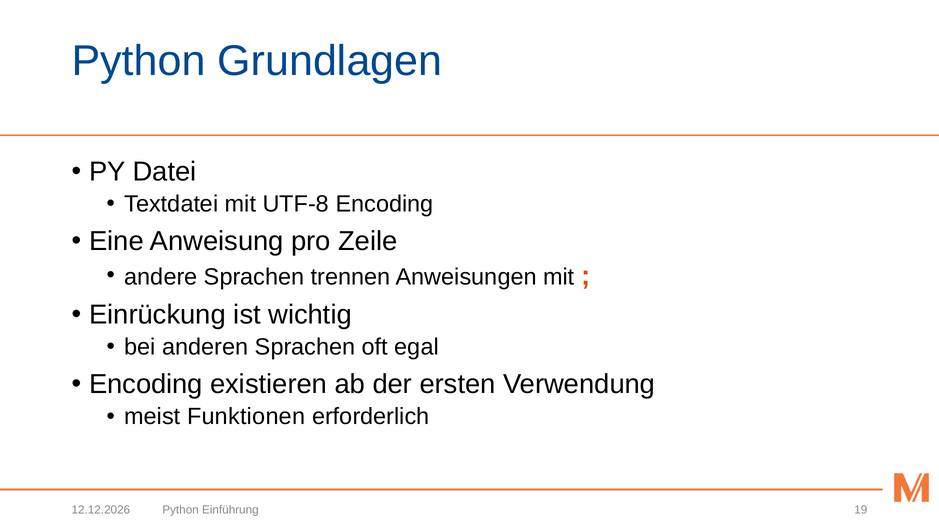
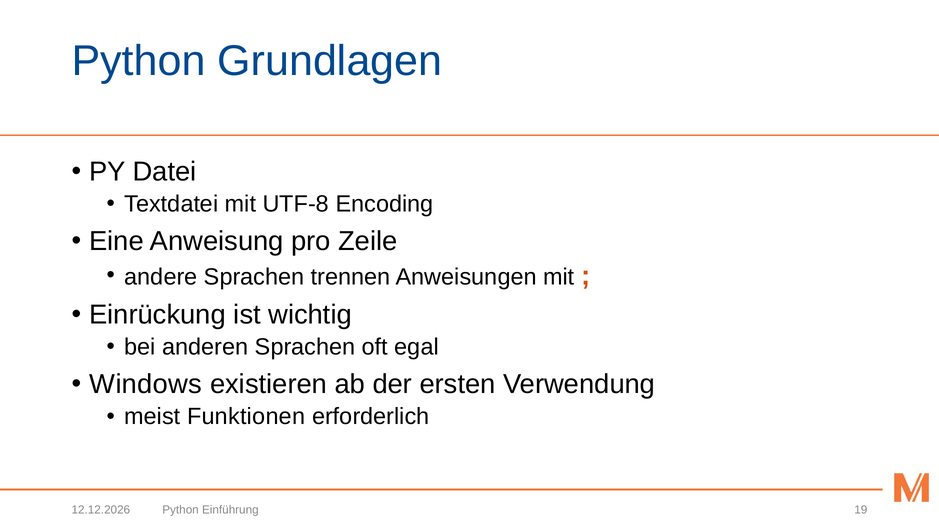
Encoding at (146, 384): Encoding -> Windows
